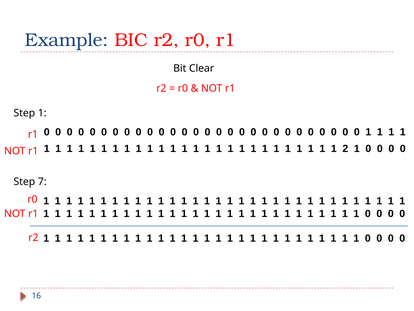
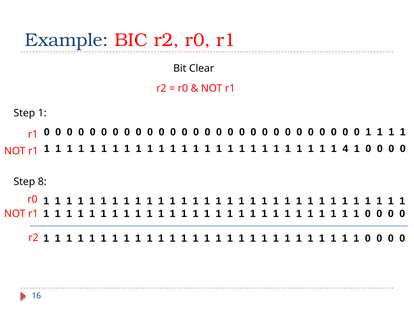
2: 2 -> 4
7: 7 -> 8
